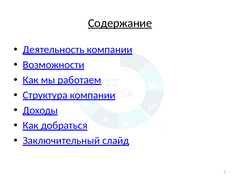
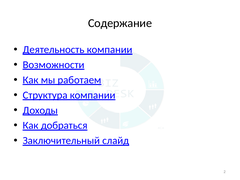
Содержание underline: present -> none
